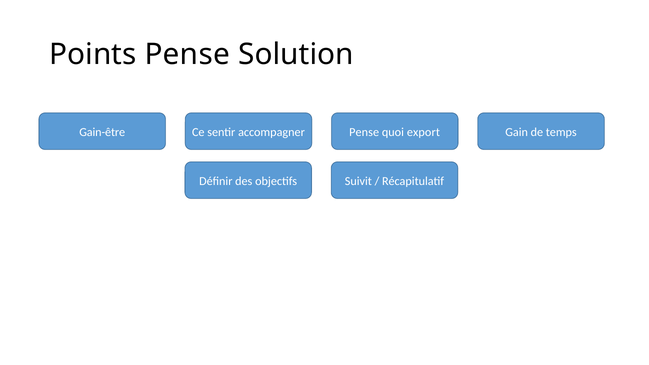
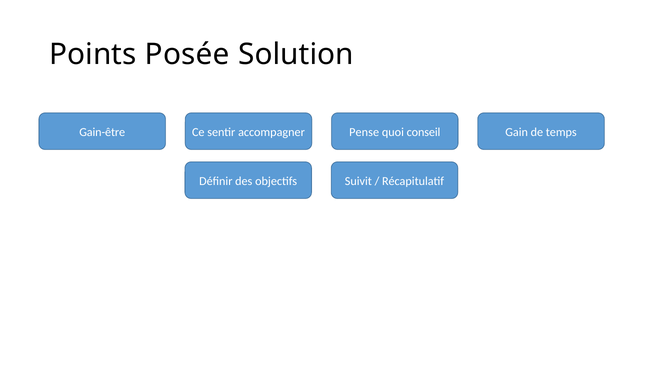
Points Pense: Pense -> Posée
export: export -> conseil
